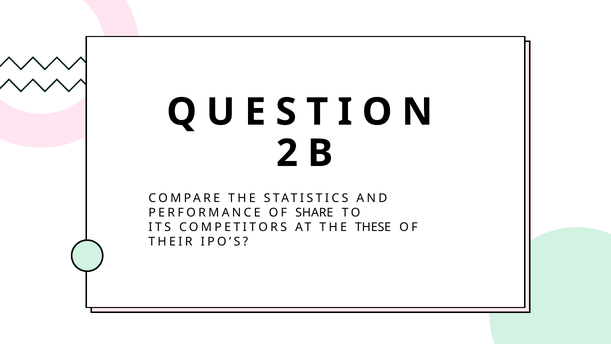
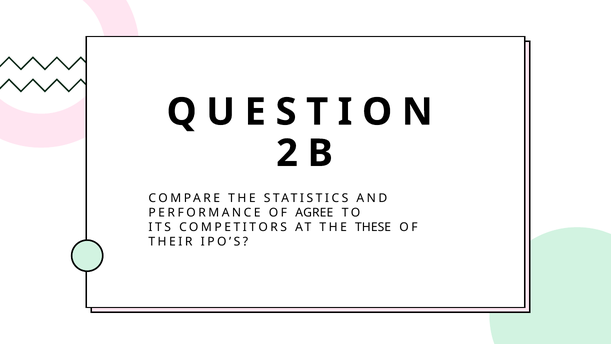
SHARE: SHARE -> AGREE
